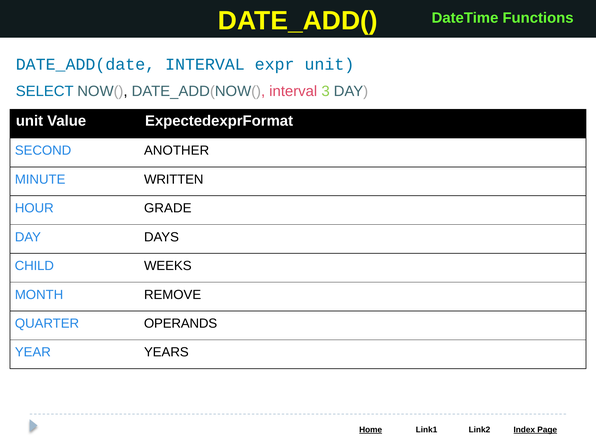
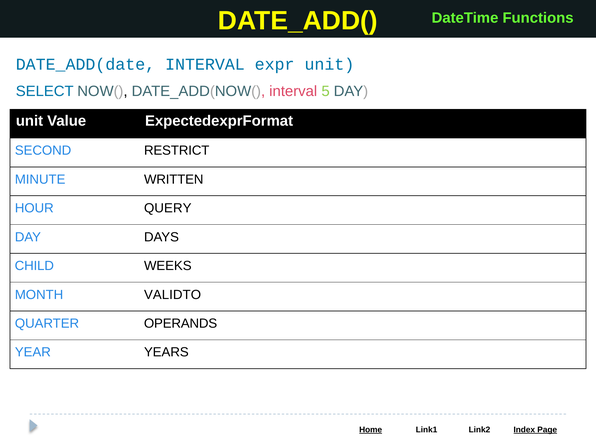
3: 3 -> 5
ANOTHER: ANOTHER -> RESTRICT
GRADE: GRADE -> QUERY
REMOVE: REMOVE -> VALIDTO
